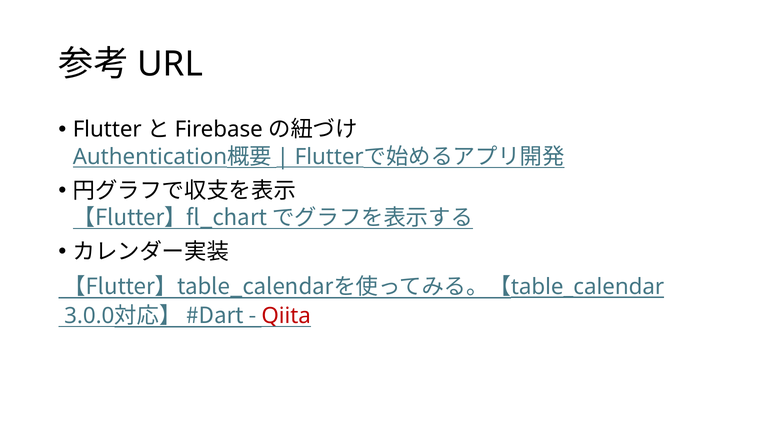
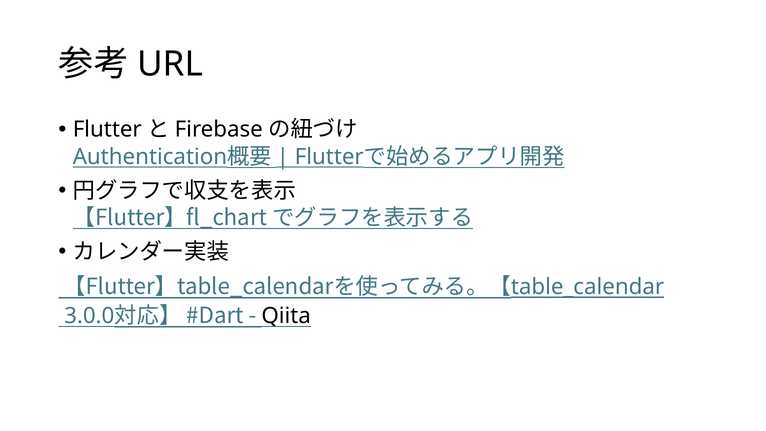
Qiita colour: red -> black
